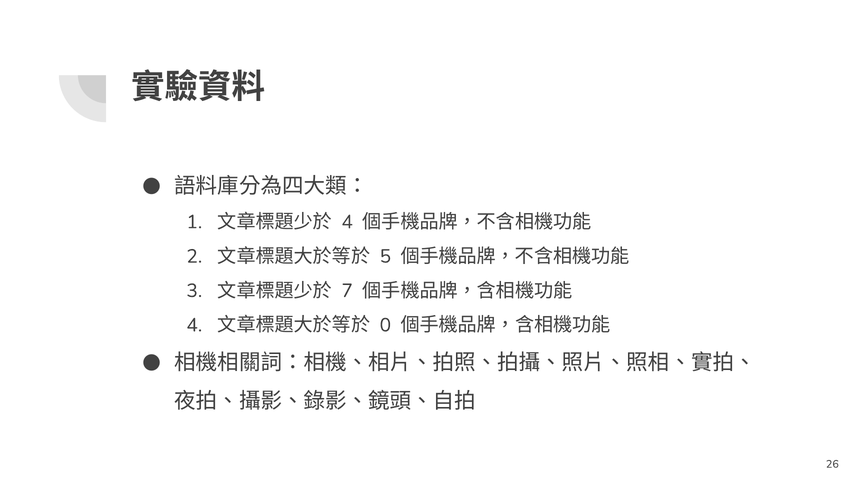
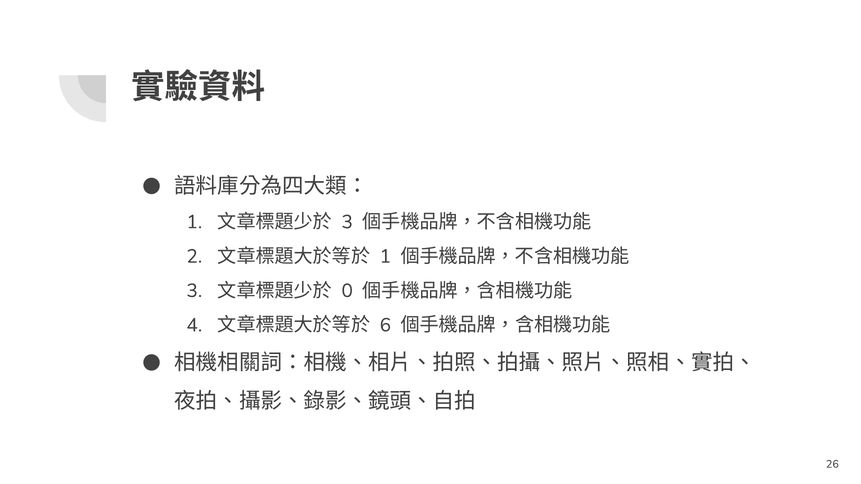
4 at (347, 222): 4 -> 3
5 at (385, 256): 5 -> 1
7: 7 -> 0
0: 0 -> 6
